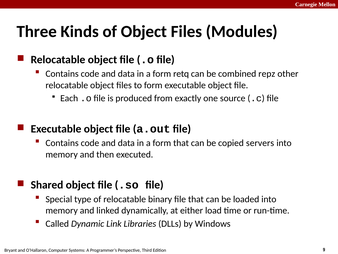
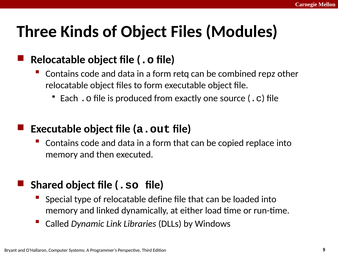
servers: servers -> replace
binary: binary -> define
